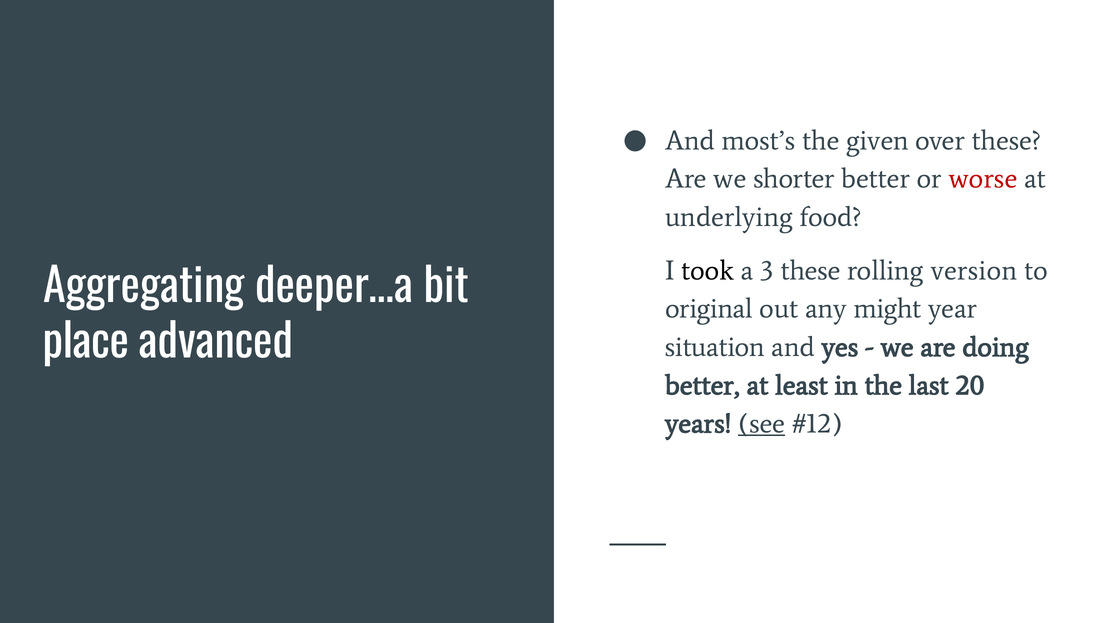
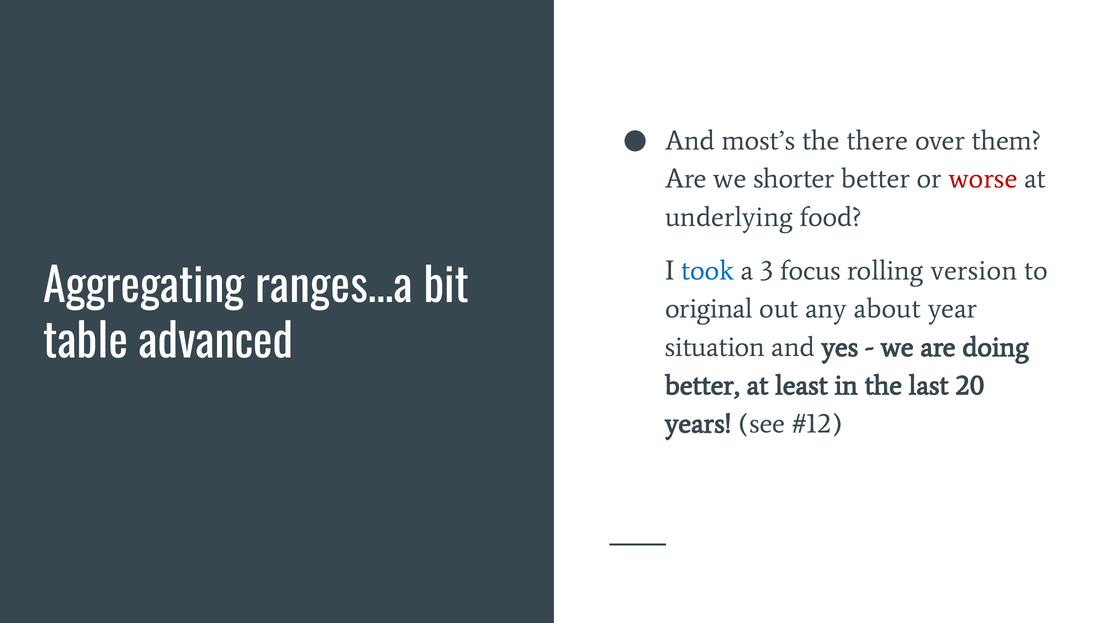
given: given -> there
over these: these -> them
took colour: black -> blue
3 these: these -> focus
deeper…a: deeper…a -> ranges…a
might: might -> about
place: place -> table
see underline: present -> none
